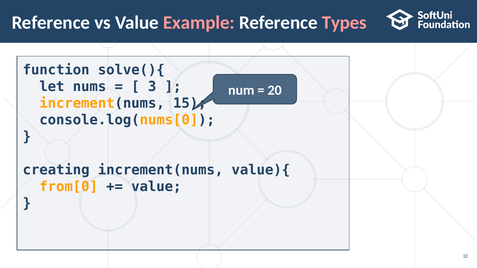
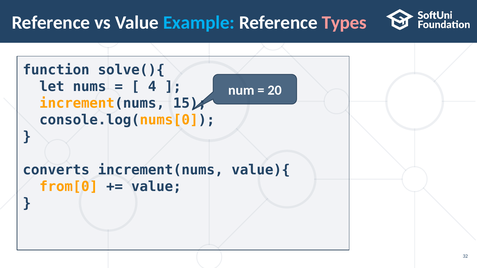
Example colour: pink -> light blue
3: 3 -> 4
creating: creating -> converts
